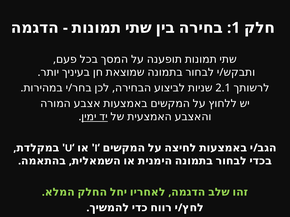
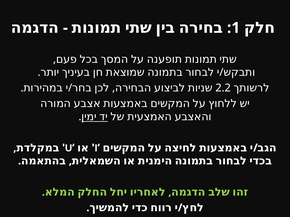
2.1: 2.1 -> 2.2
